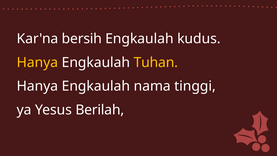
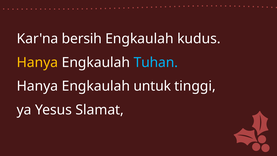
Tuhan colour: yellow -> light blue
nama: nama -> untuk
Berilah: Berilah -> Slamat
